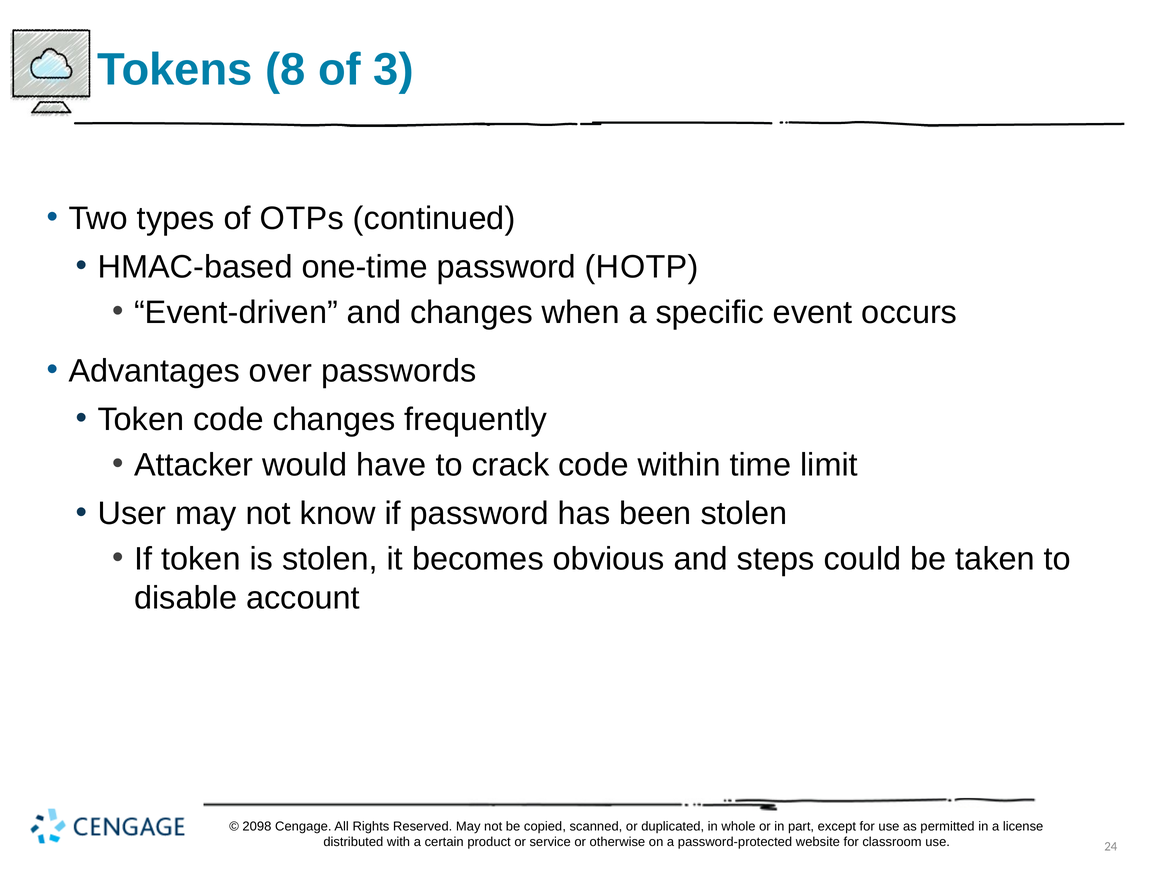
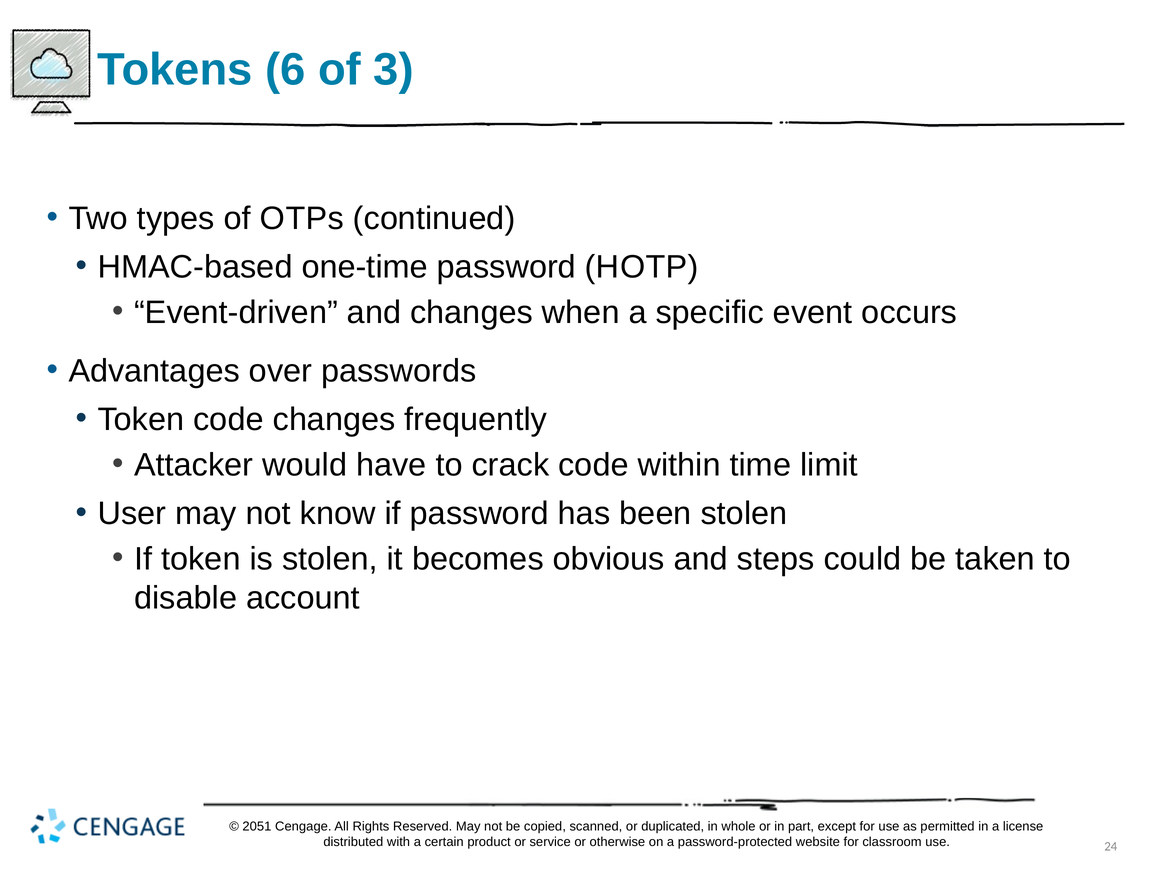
8: 8 -> 6
2098: 2098 -> 2051
